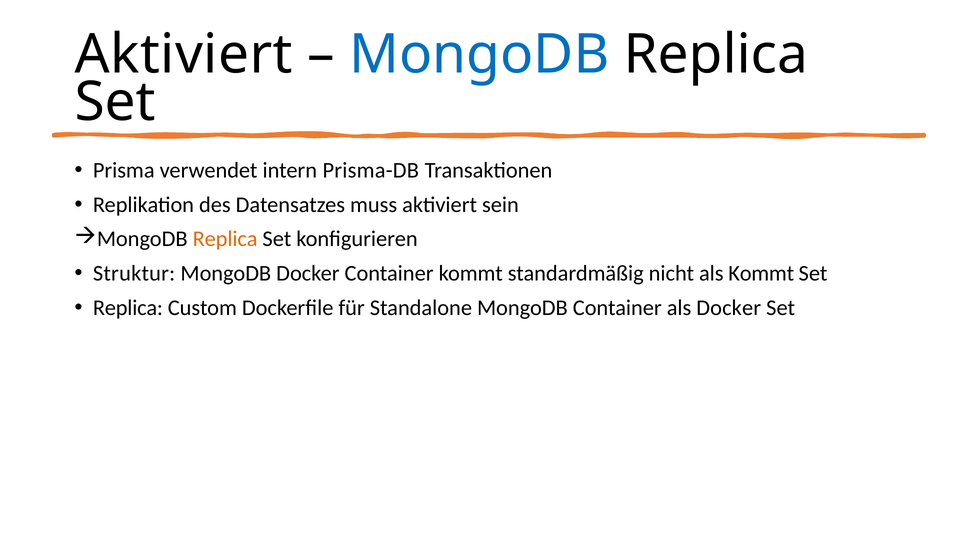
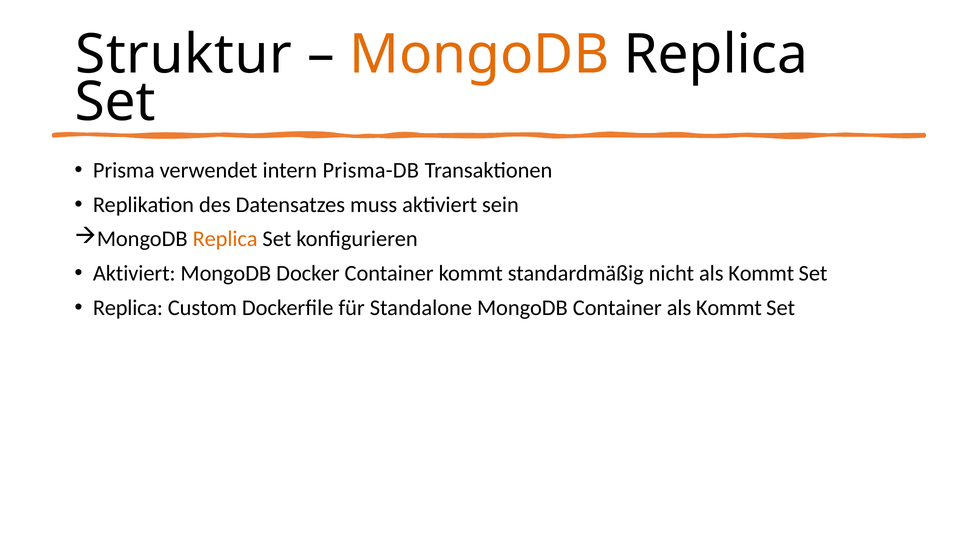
Aktiviert at (184, 55): Aktiviert -> Struktur
MongoDB at (479, 55) colour: blue -> orange
Struktur at (134, 273): Struktur -> Aktiviert
Container als Docker: Docker -> Kommt
